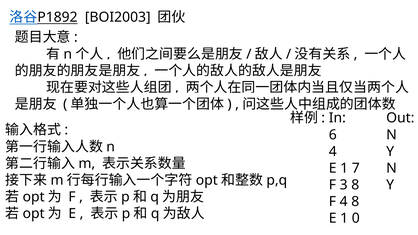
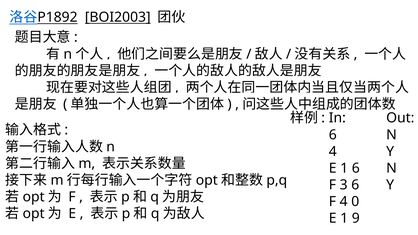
BOI2003 underline: none -> present
1 7: 7 -> 6
3 8: 8 -> 6
4 8: 8 -> 0
0: 0 -> 9
